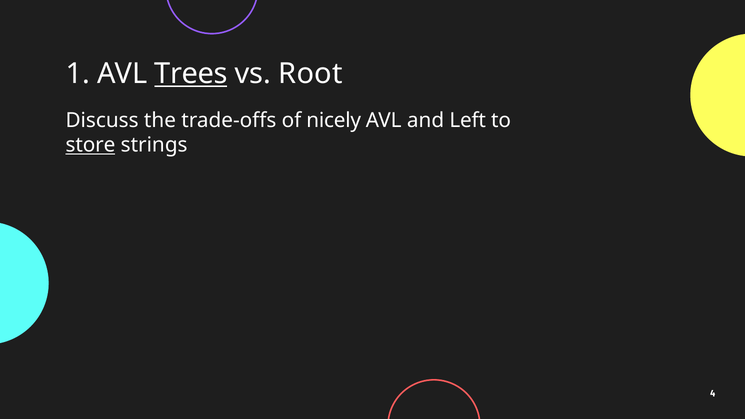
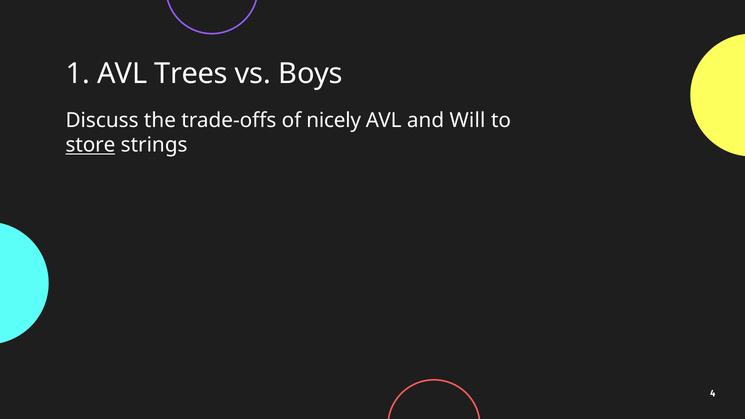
Trees underline: present -> none
Root: Root -> Boys
Left: Left -> Will
